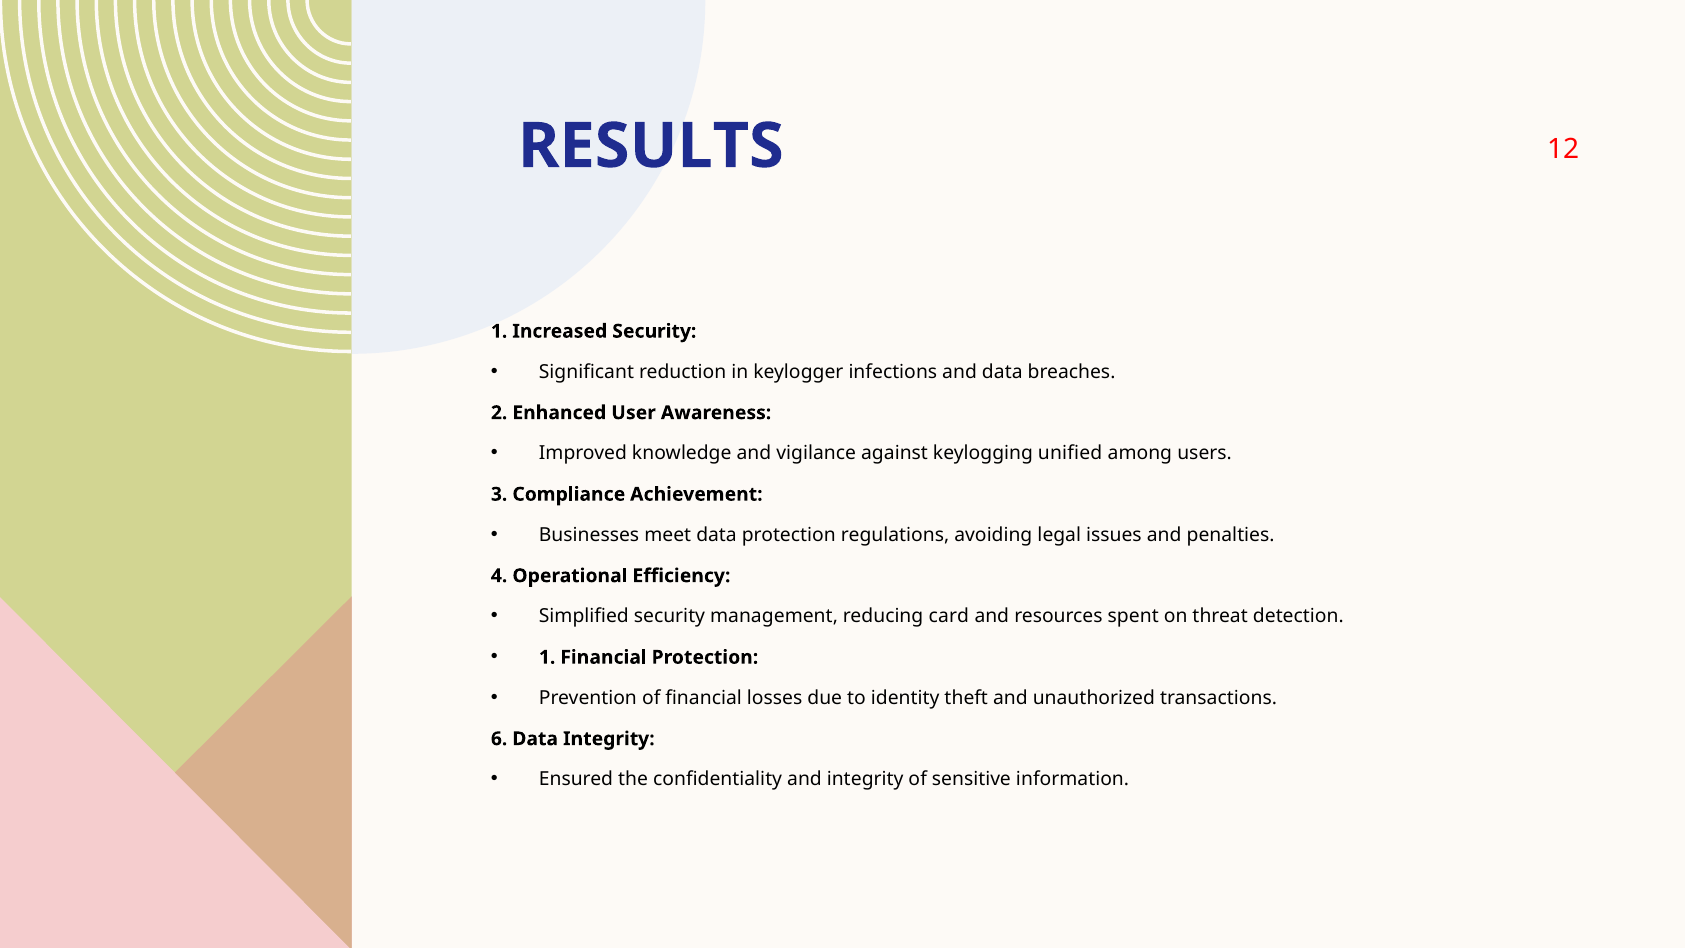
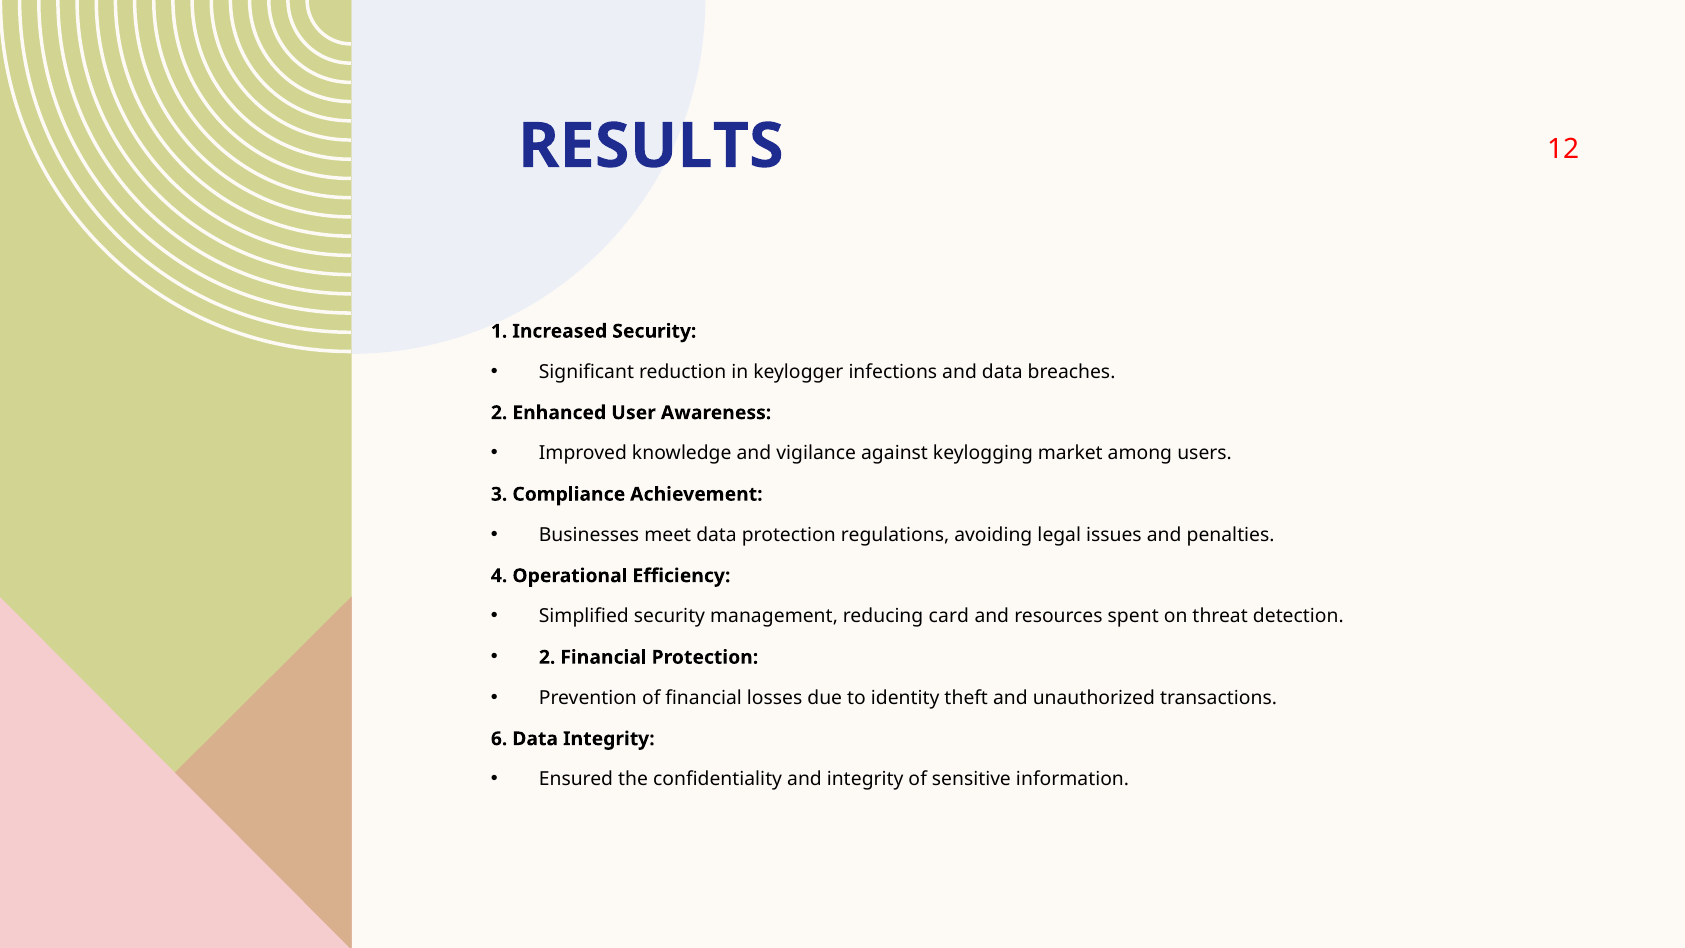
unified: unified -> market
1 at (547, 657): 1 -> 2
